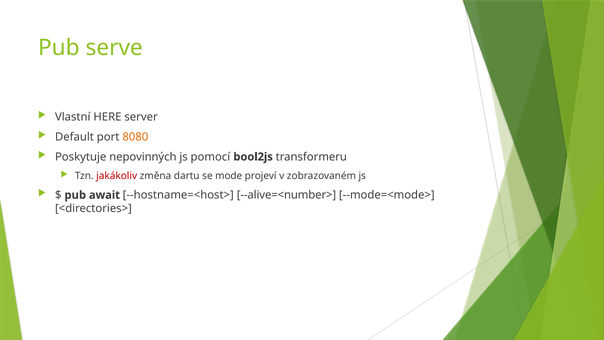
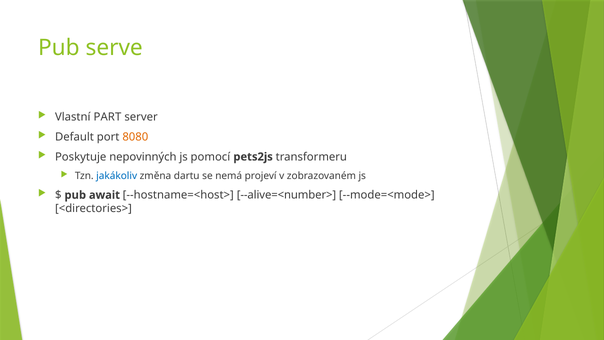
HERE: HERE -> PART
bool2js: bool2js -> pets2js
jakákoliv colour: red -> blue
mode: mode -> nemá
